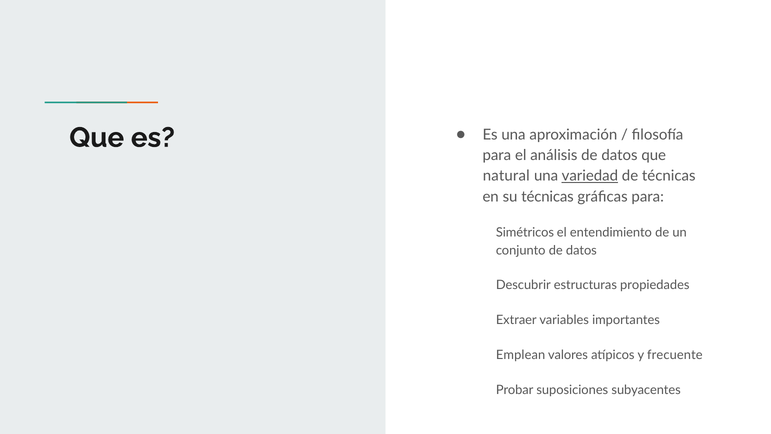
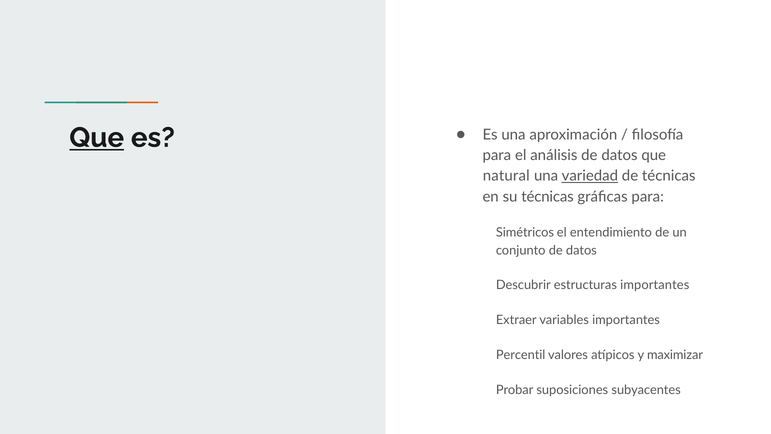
Que at (97, 138) underline: none -> present
estructuras propiedades: propiedades -> importantes
Emplean: Emplean -> Percentil
frecuente: frecuente -> maximizar
